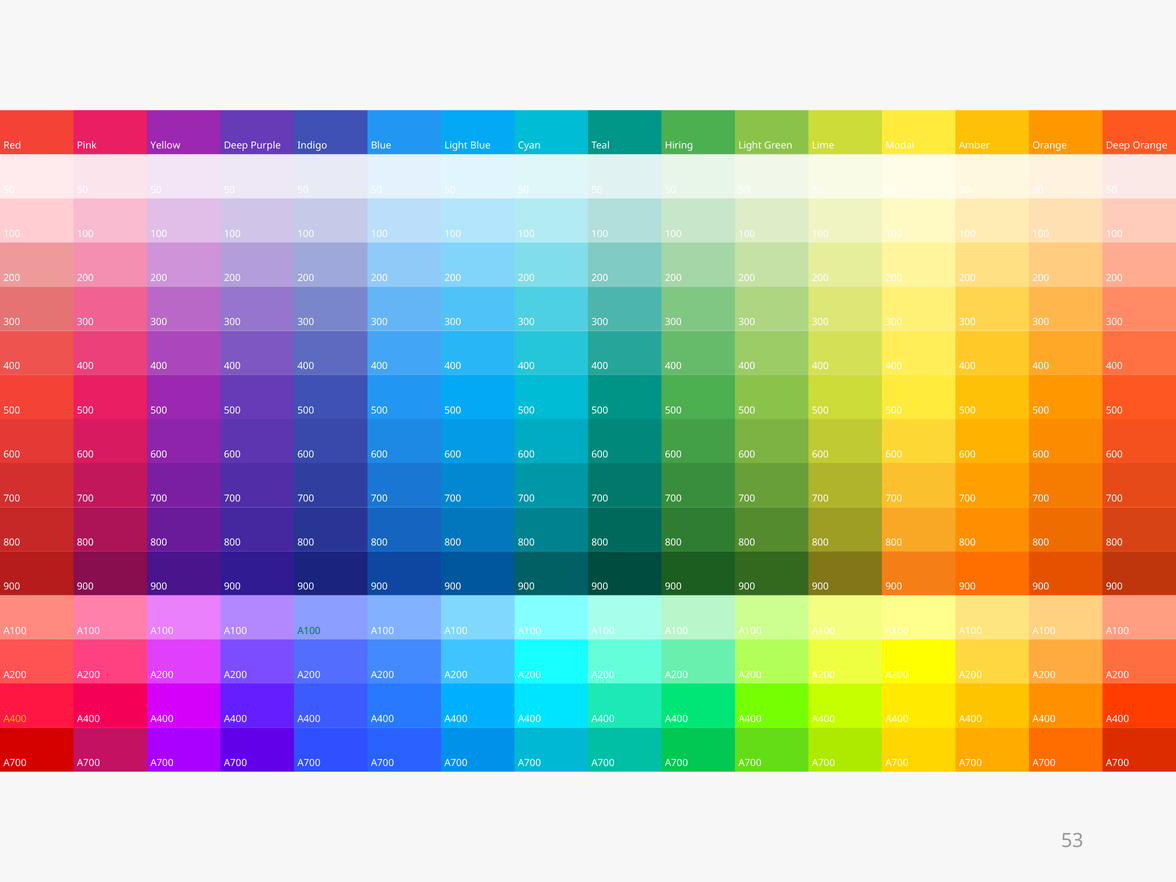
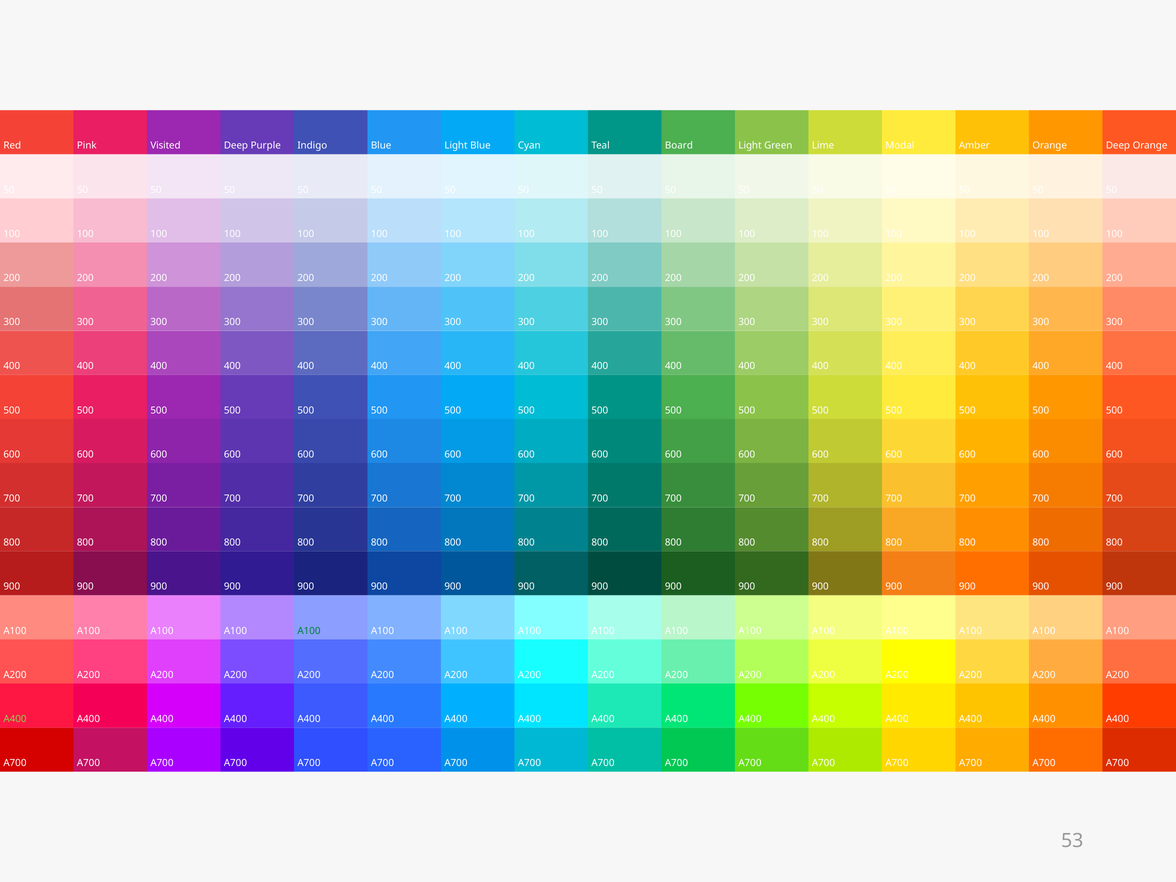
Yellow: Yellow -> Visited
Hiring: Hiring -> Board
A400 at (15, 719) colour: yellow -> light green
